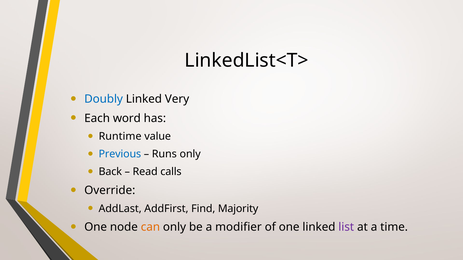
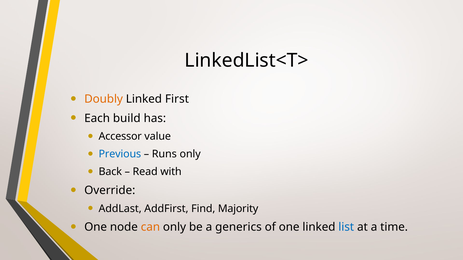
Doubly colour: blue -> orange
Very: Very -> First
word: word -> build
Runtime: Runtime -> Accessor
calls: calls -> with
modifier: modifier -> generics
list colour: purple -> blue
